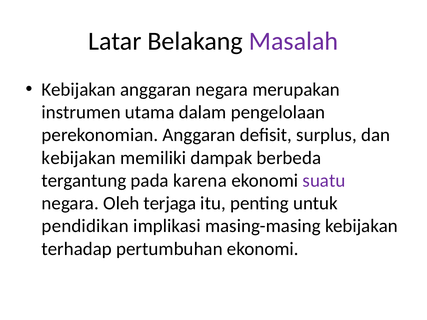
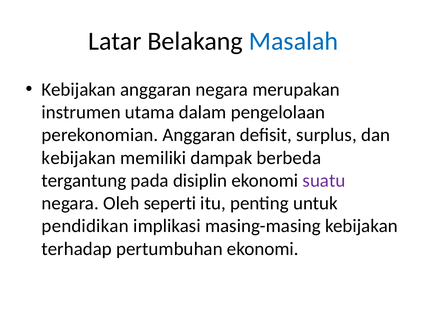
Masalah colour: purple -> blue
karena: karena -> disiplin
terjaga: terjaga -> seperti
